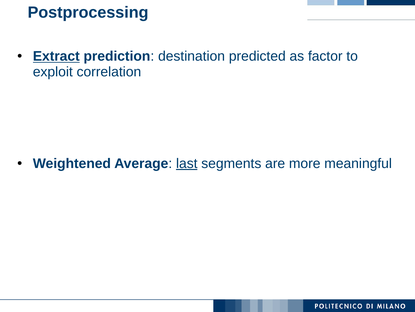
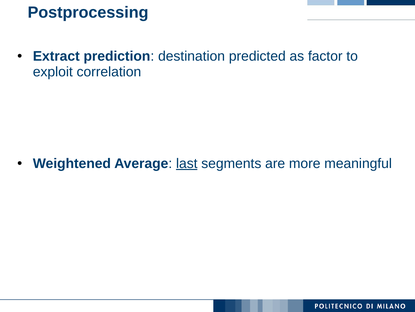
Extract underline: present -> none
